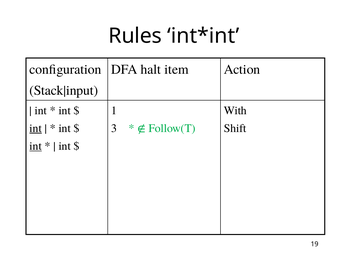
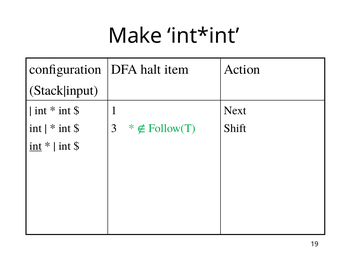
Rules: Rules -> Make
With: With -> Next
int at (36, 128) underline: present -> none
